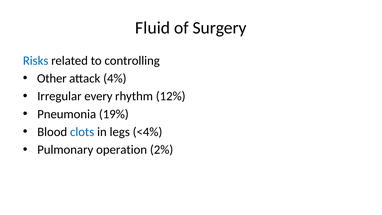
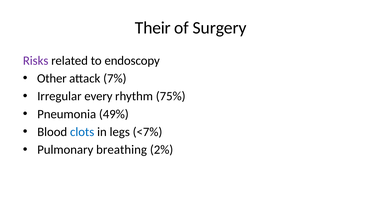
Fluid: Fluid -> Their
Risks colour: blue -> purple
controlling: controlling -> endoscopy
4%: 4% -> 7%
12%: 12% -> 75%
19%: 19% -> 49%
<4%: <4% -> <7%
operation: operation -> breathing
